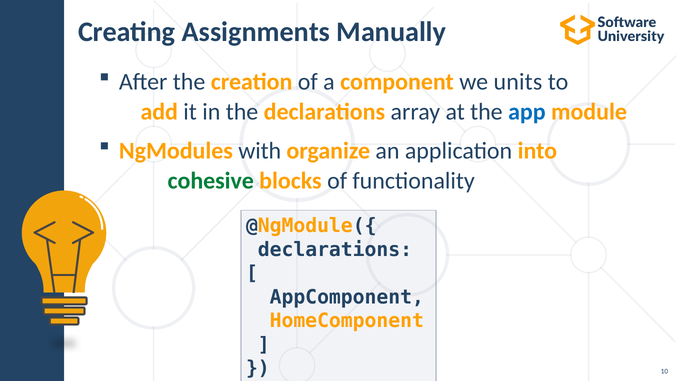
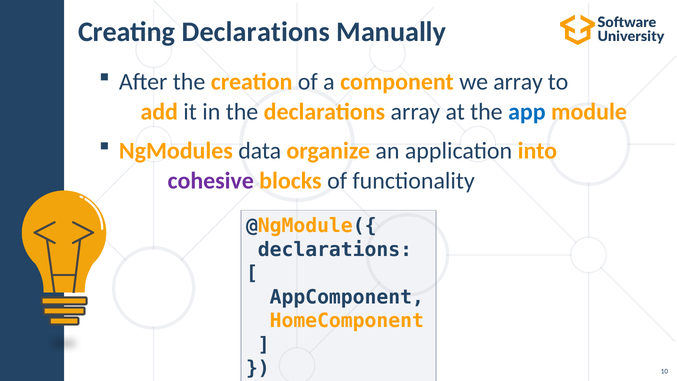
Creating Assignments: Assignments -> Declarations
we units: units -> array
with: with -> data
cohesive colour: green -> purple
